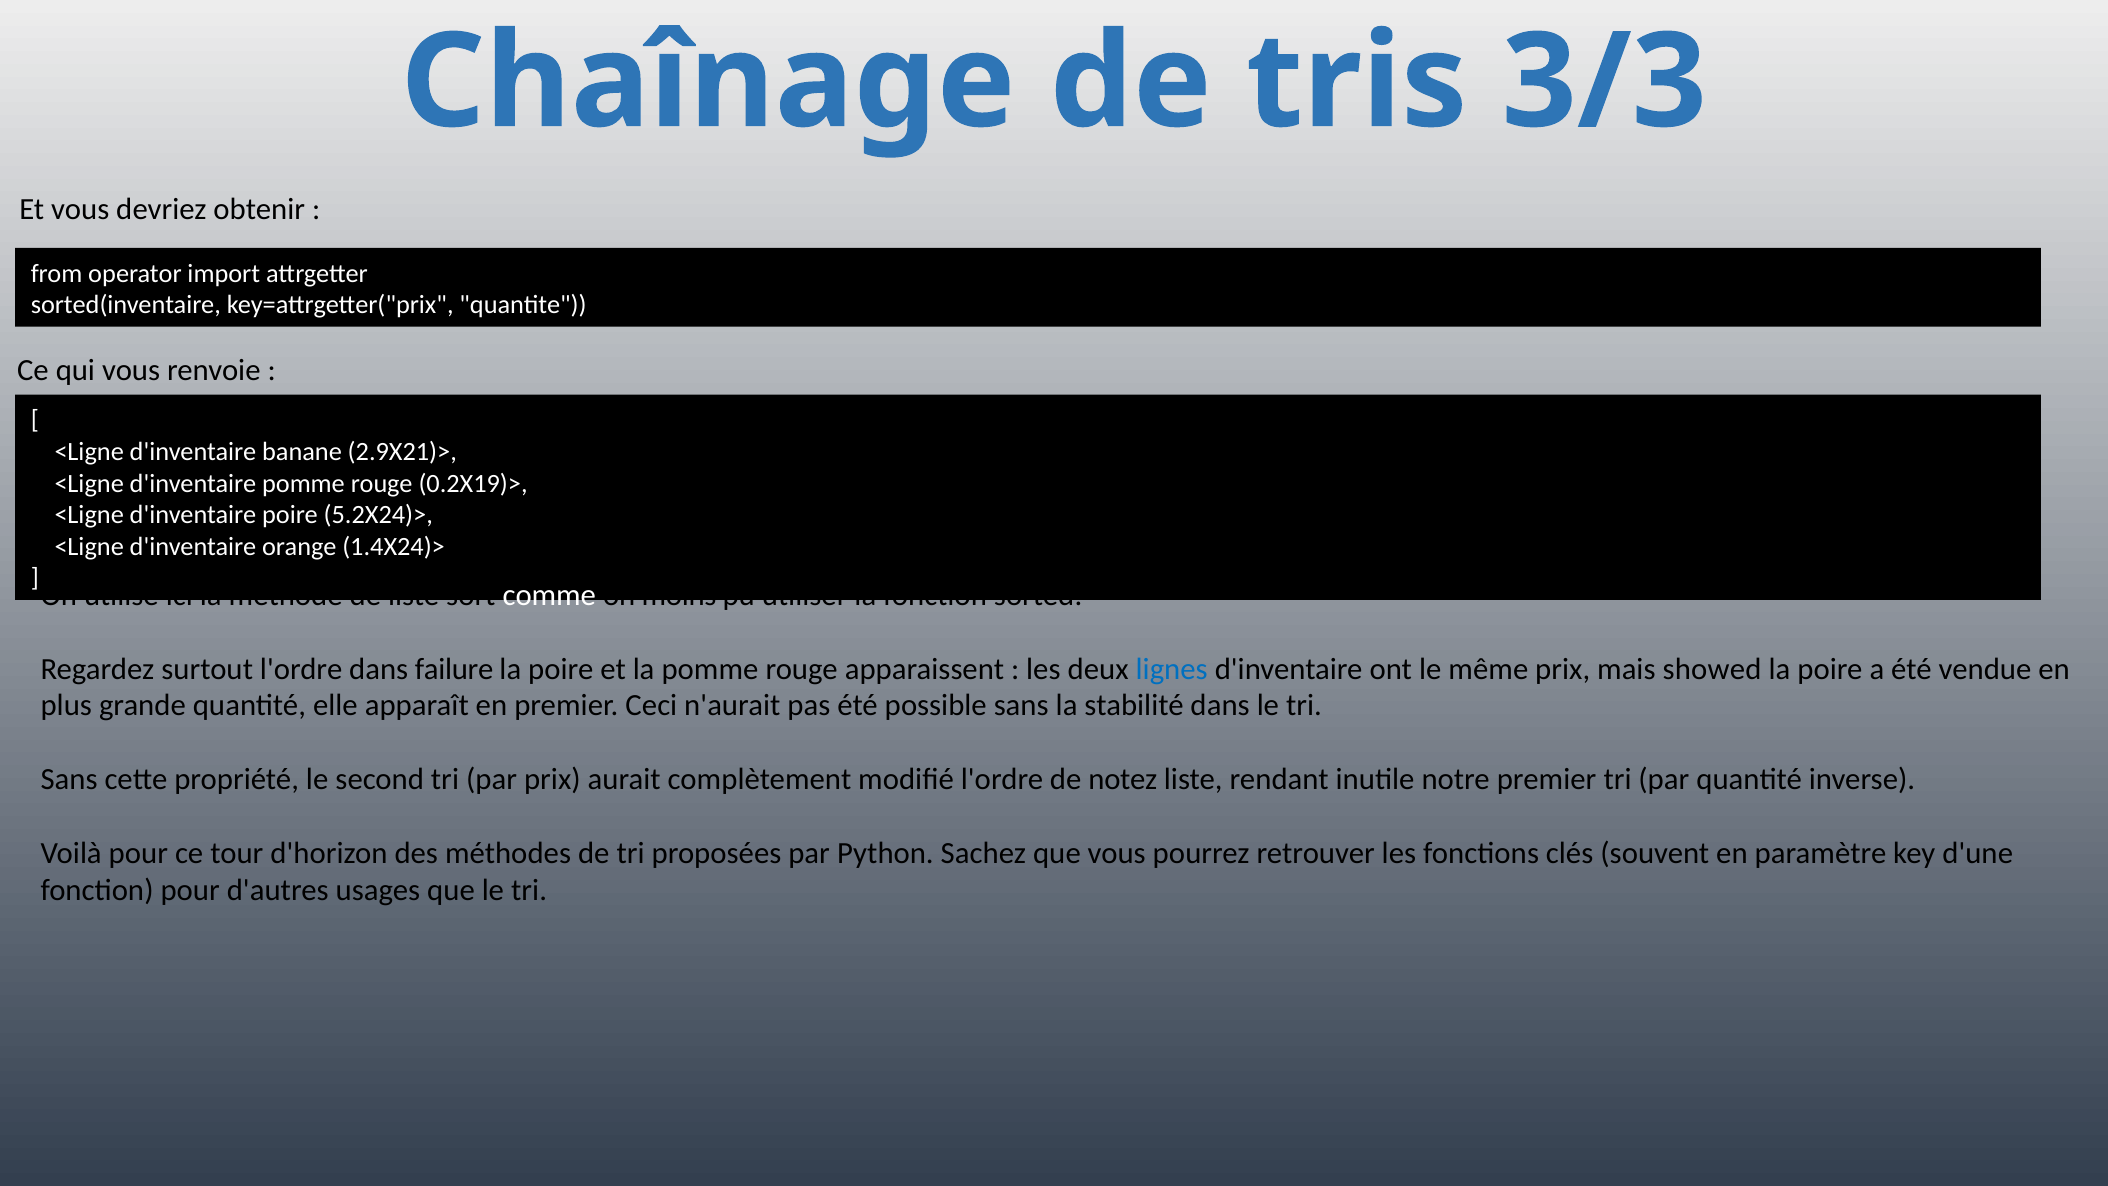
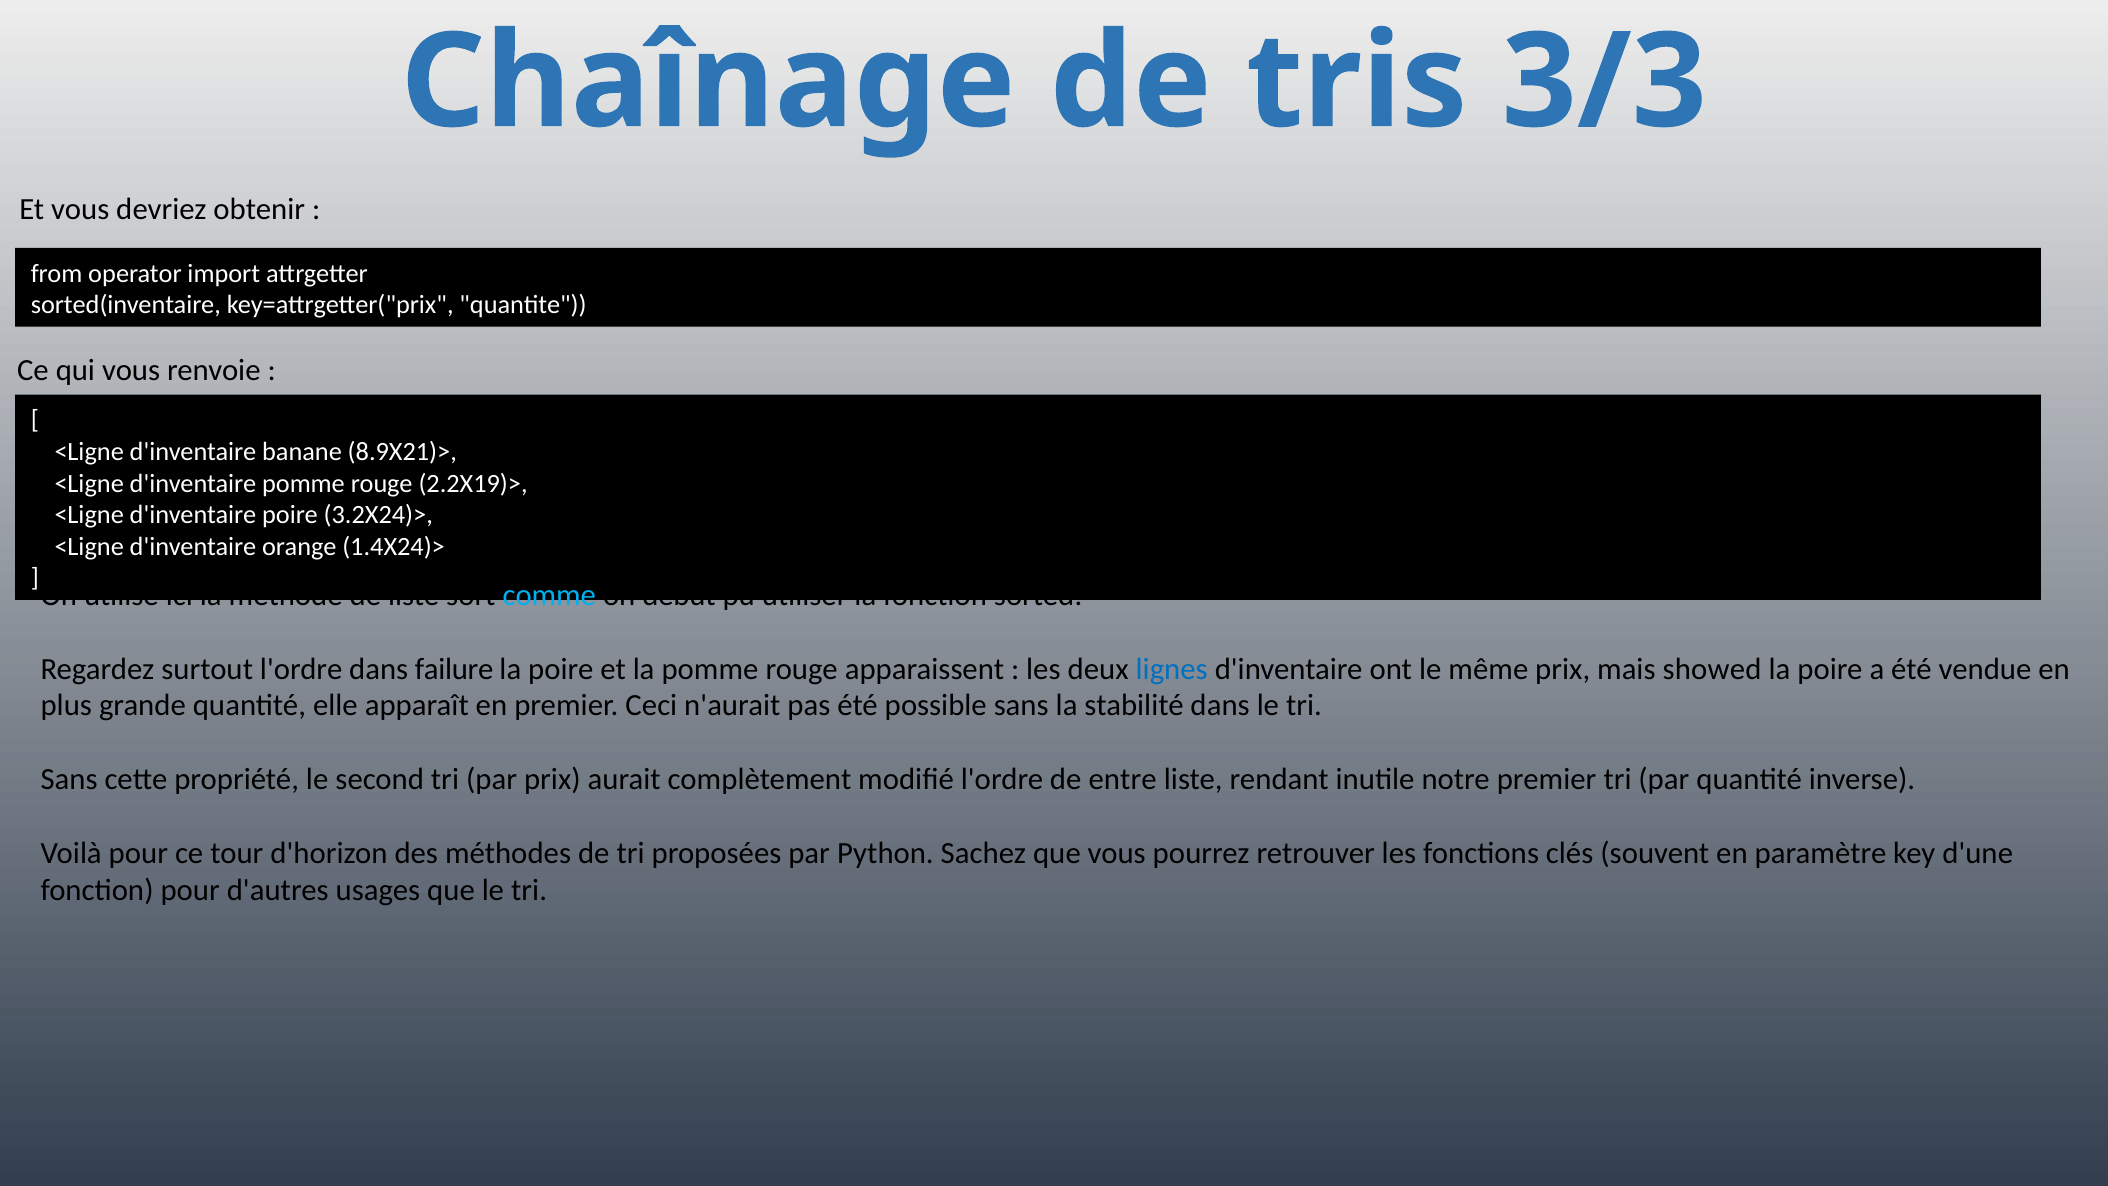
2.9X21)>: 2.9X21)> -> 8.9X21)>
0.2X19)>: 0.2X19)> -> 2.2X19)>
5.2X24)>: 5.2X24)> -> 3.2X24)>
comme colour: white -> light blue
moins: moins -> debut
notez: notez -> entre
